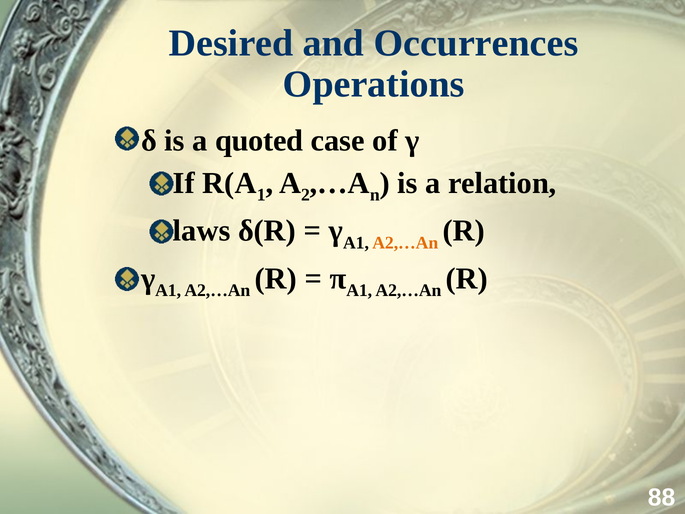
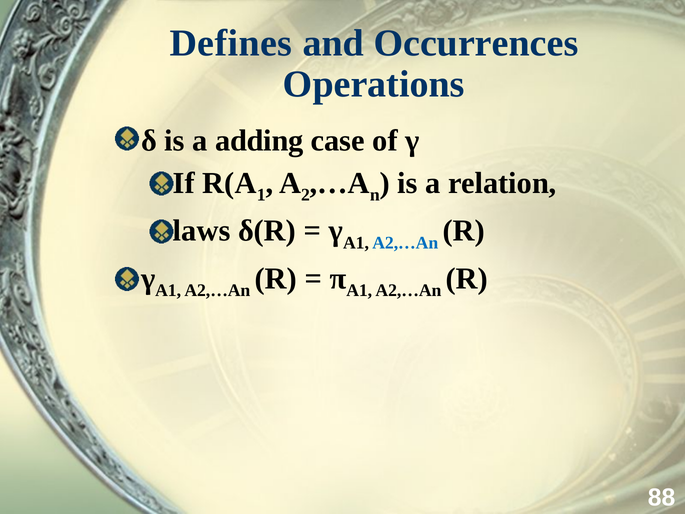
Desired: Desired -> Defines
quoted: quoted -> adding
A2,…An at (405, 243) colour: orange -> blue
